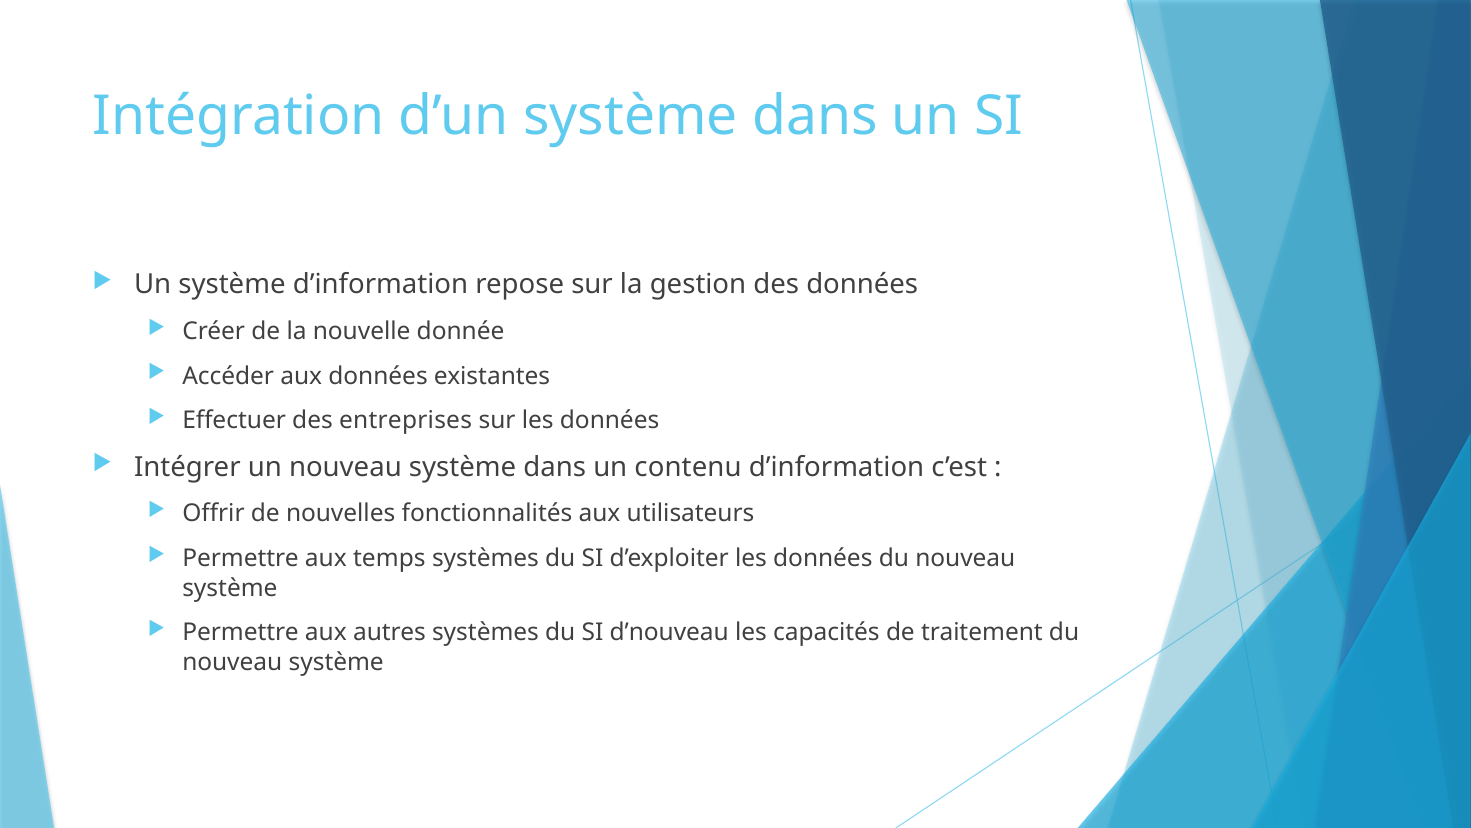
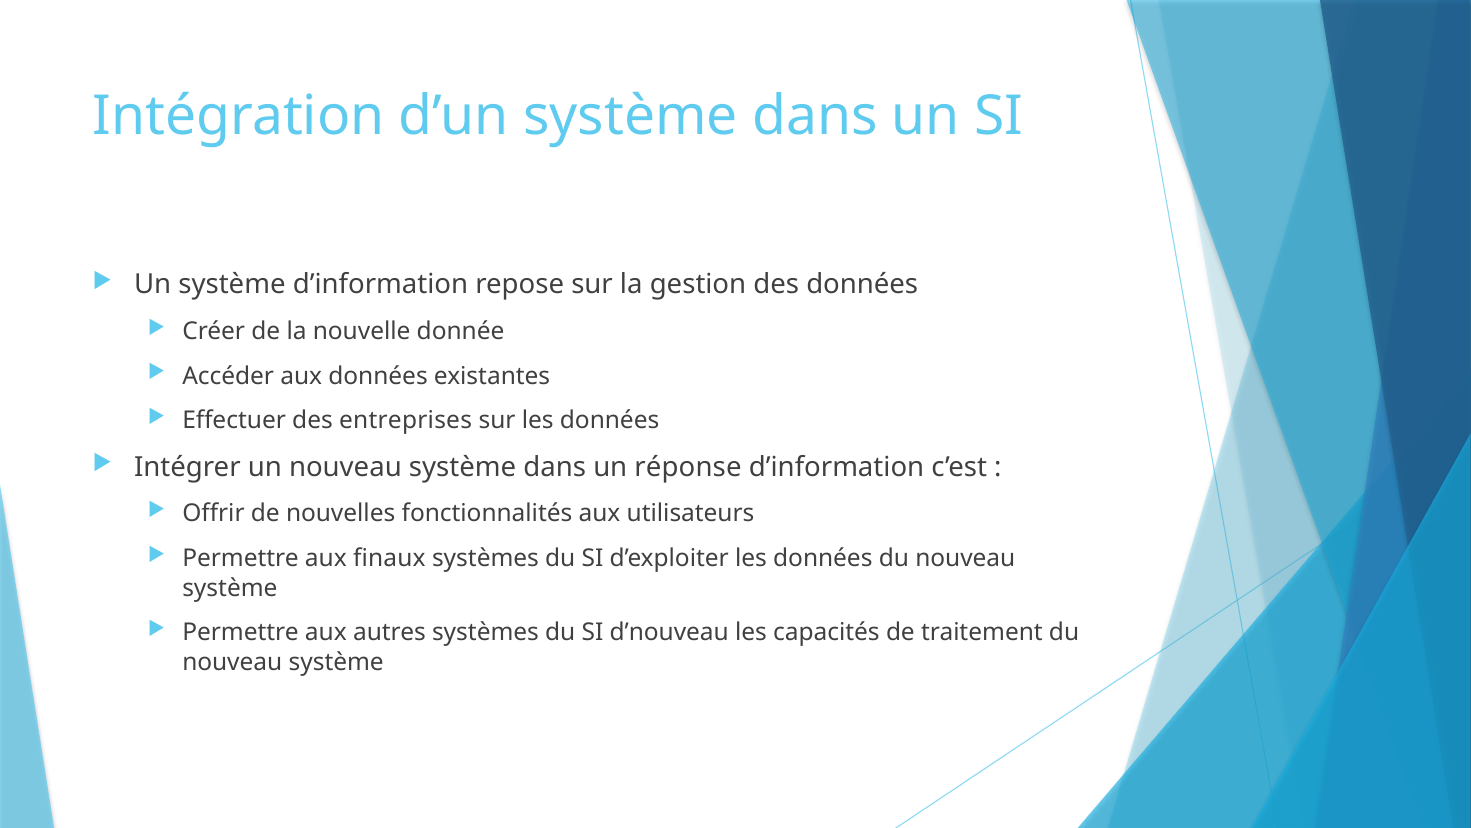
contenu: contenu -> réponse
temps: temps -> finaux
